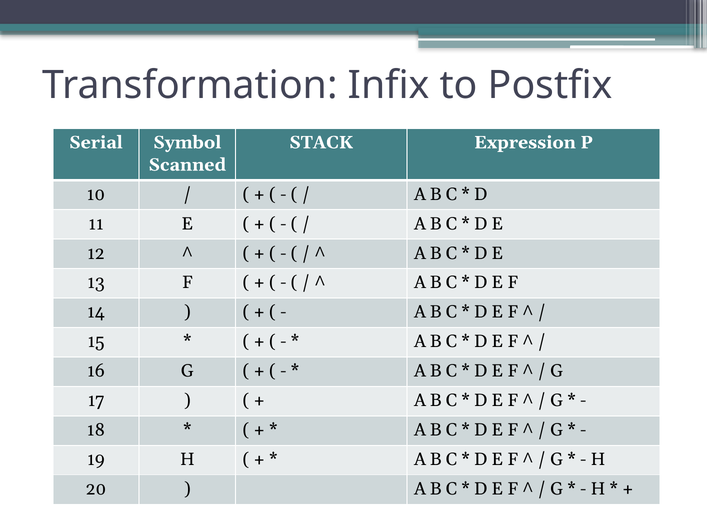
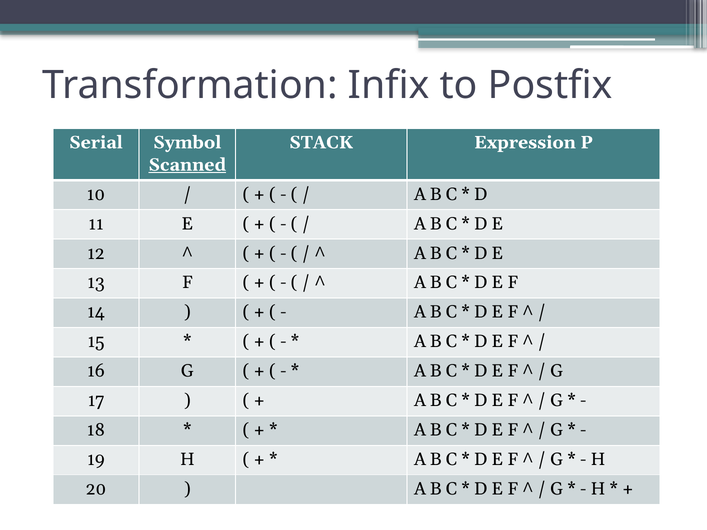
Scanned underline: none -> present
